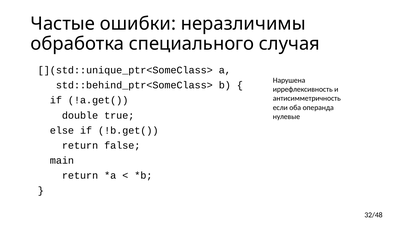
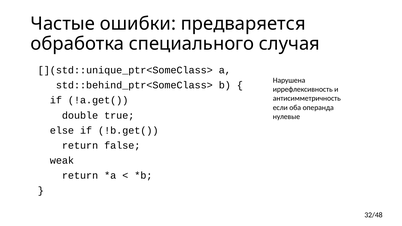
неразличимы: неразличимы -> предваряется
main: main -> weak
